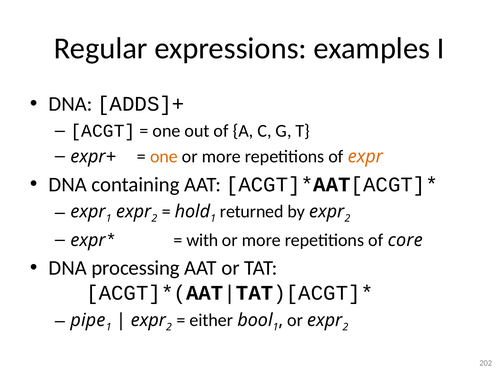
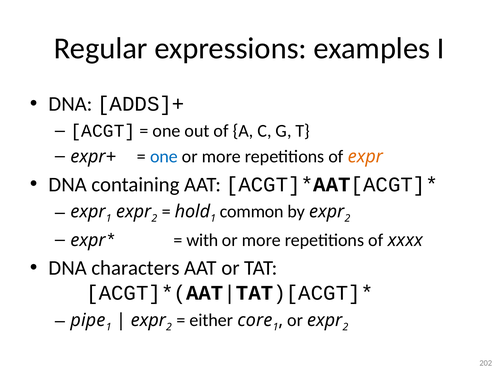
one at (164, 156) colour: orange -> blue
returned: returned -> common
core: core -> xxxx
processing: processing -> characters
bool: bool -> core
